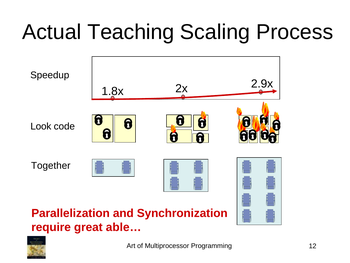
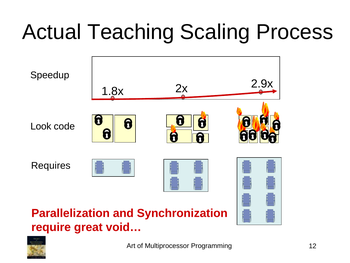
Together: Together -> Requires
able…: able… -> void…
